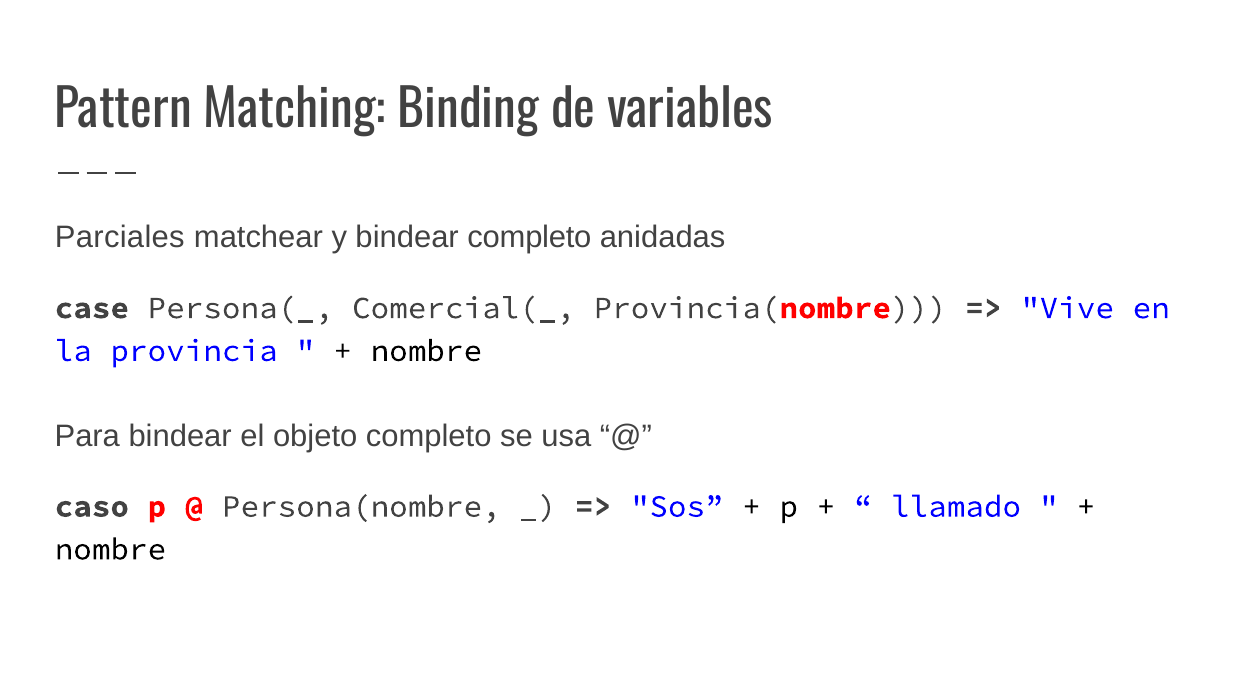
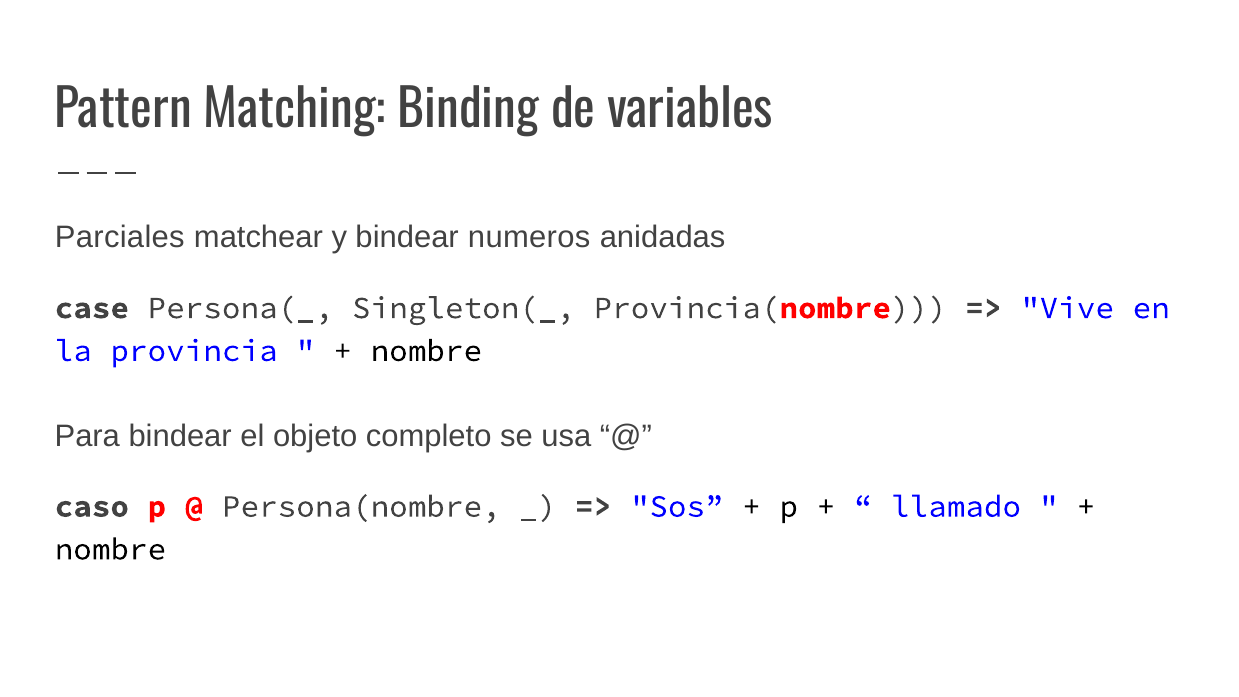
bindear completo: completo -> numeros
Comercial(_: Comercial(_ -> Singleton(_
